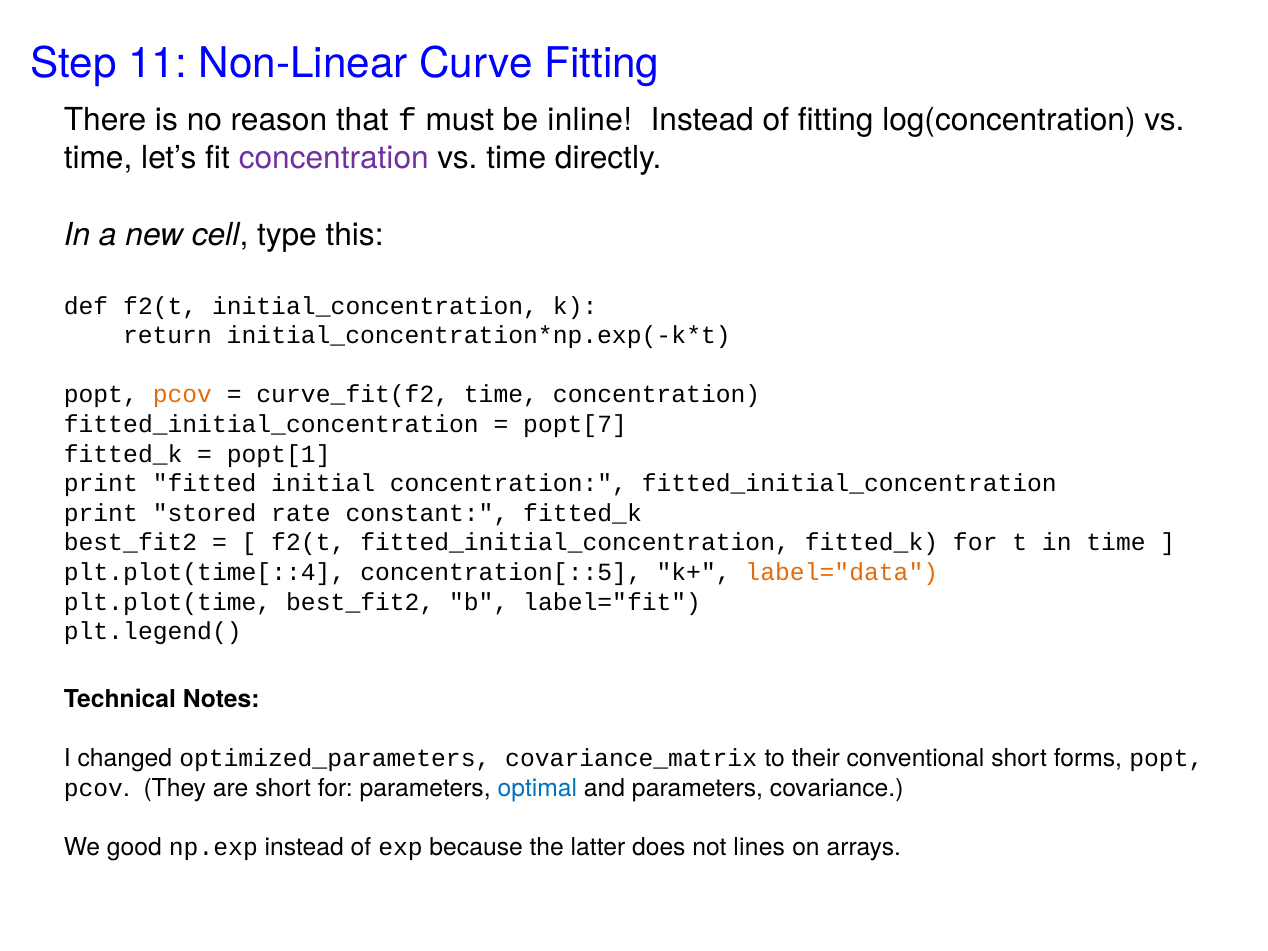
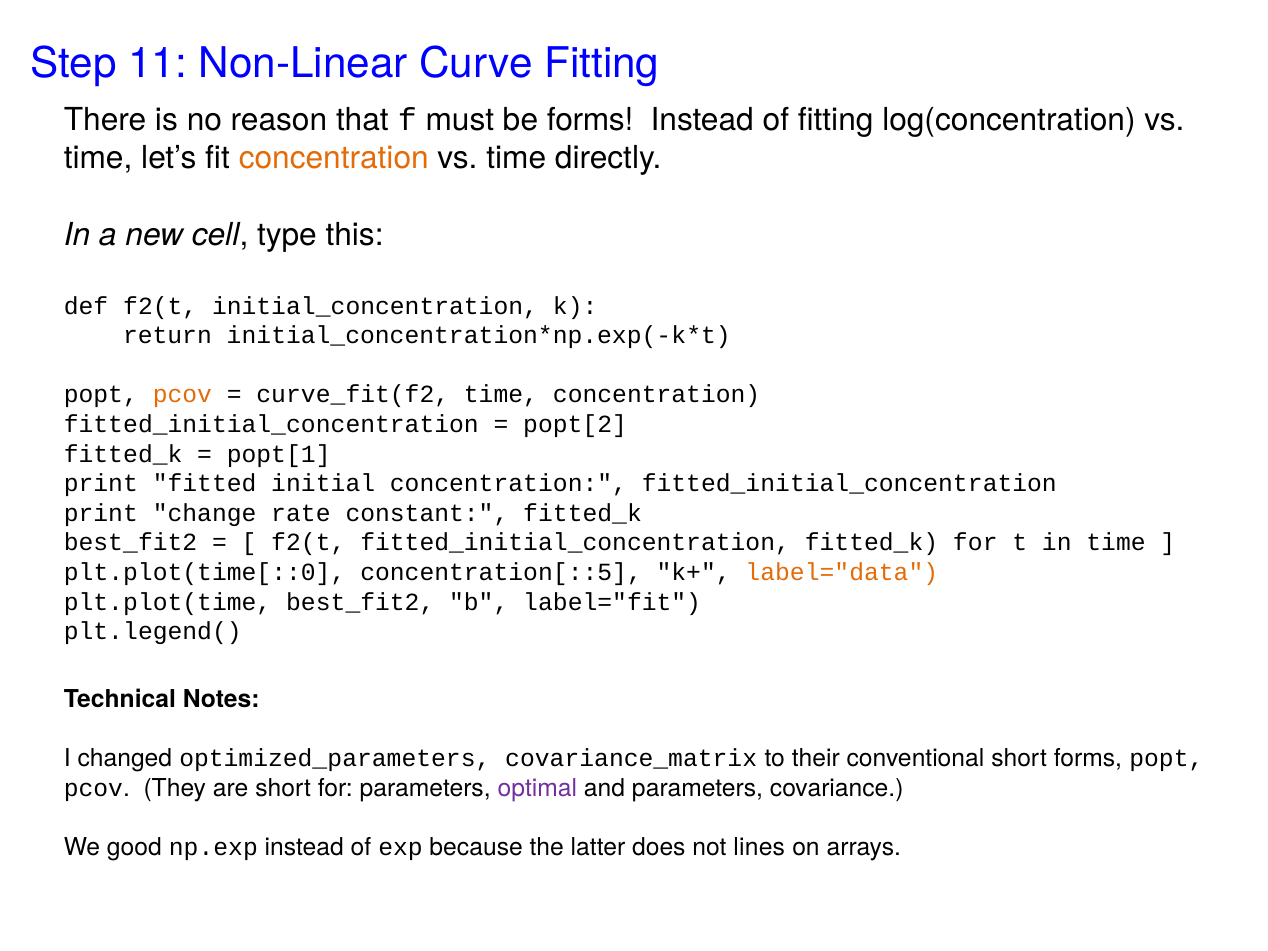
be inline: inline -> forms
concentration at (334, 159) colour: purple -> orange
popt[7: popt[7 -> popt[2
stored: stored -> change
plt.plot(time[::4: plt.plot(time[::4 -> plt.plot(time[::0
optimal colour: blue -> purple
